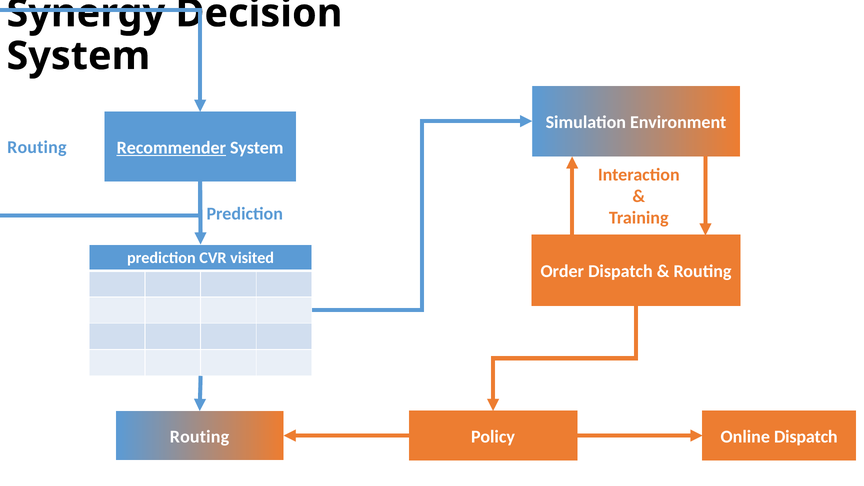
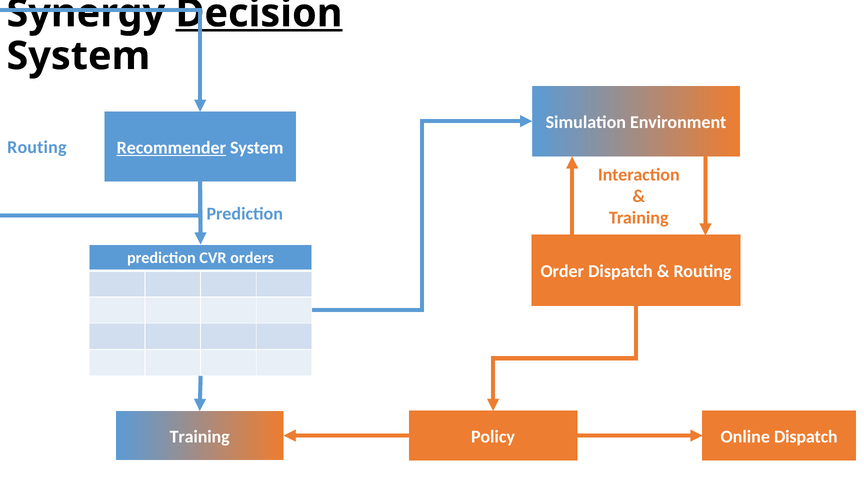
Decision underline: none -> present
visited: visited -> orders
Routing at (200, 437): Routing -> Training
